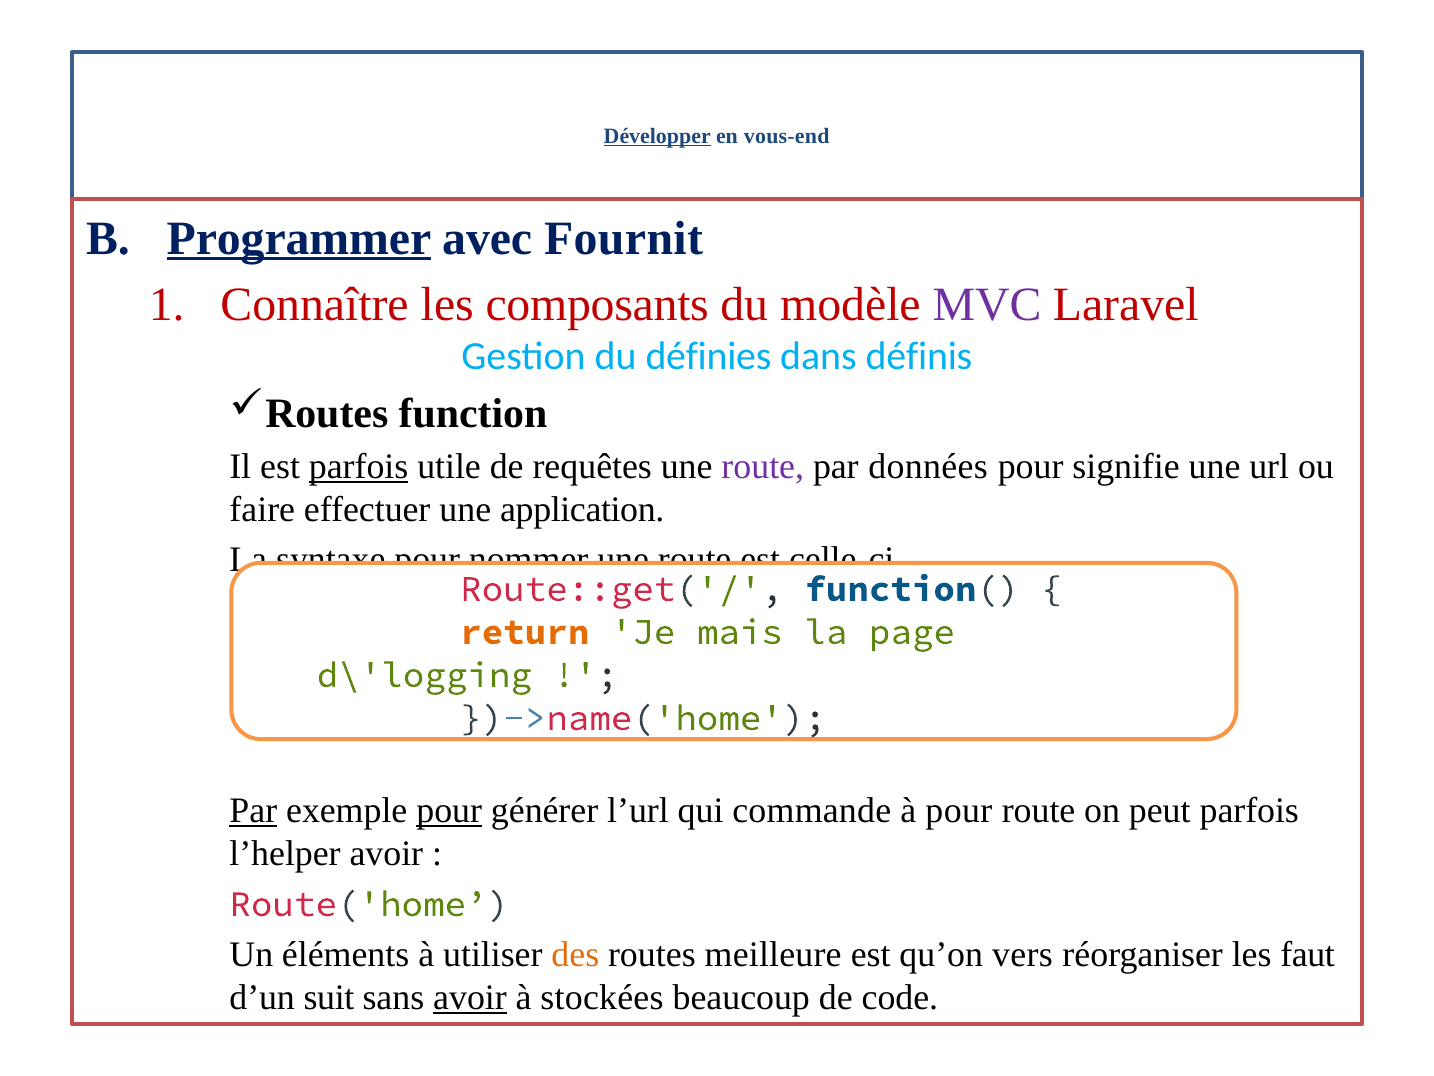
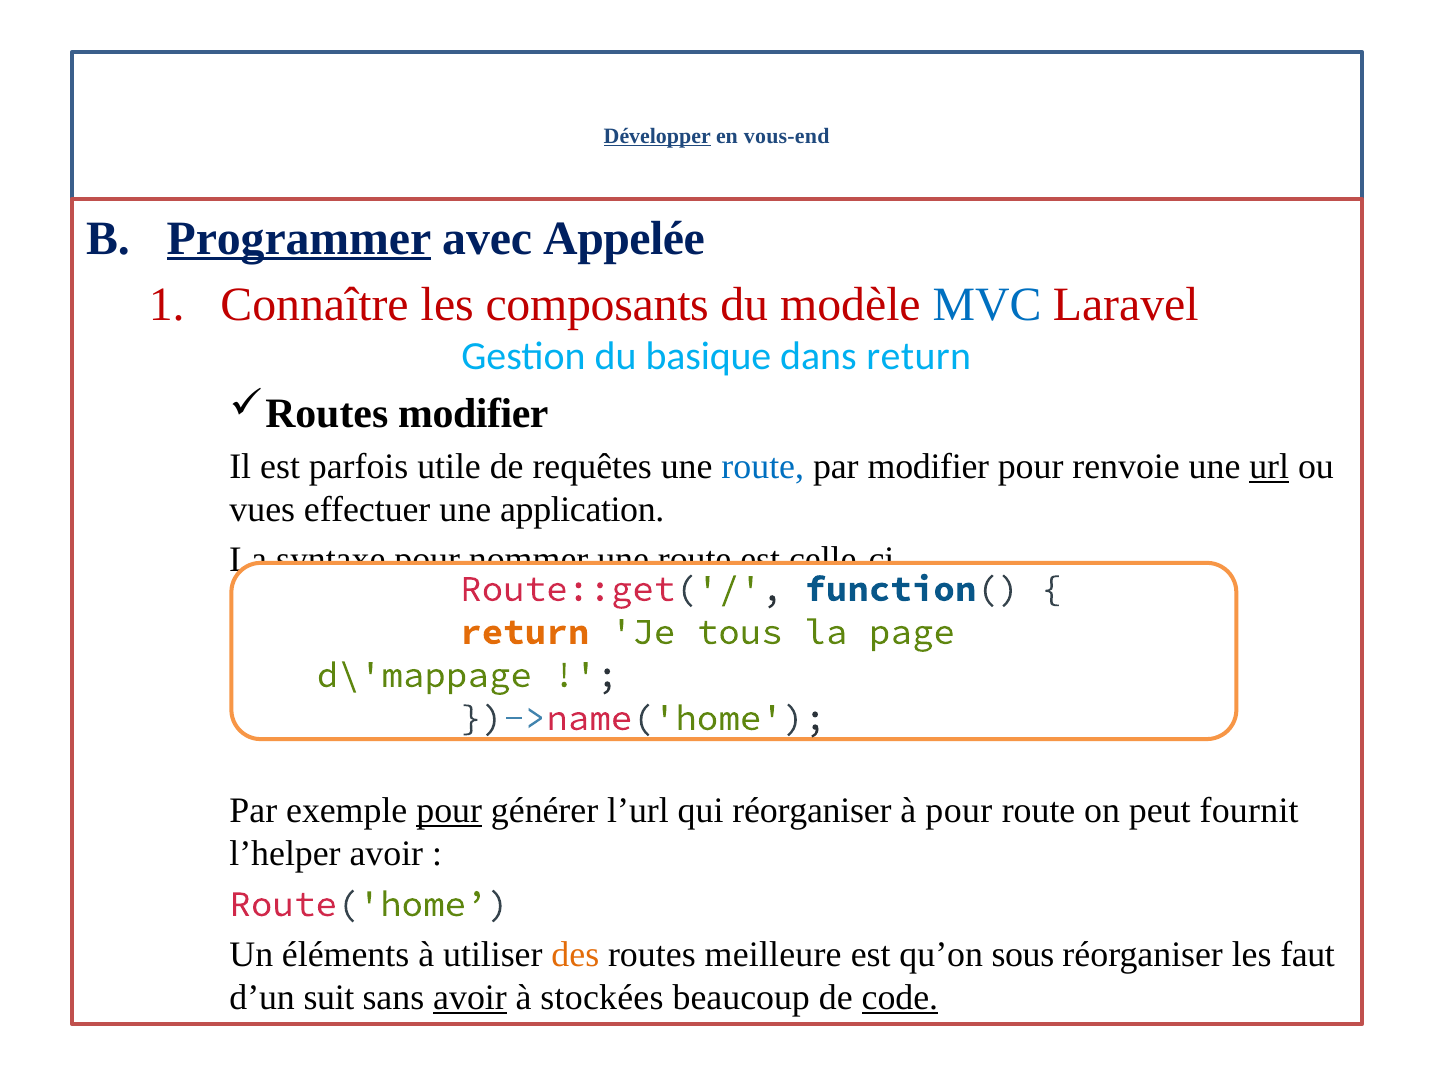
Fournit: Fournit -> Appelée
MVC colour: purple -> blue
définies: définies -> basique
dans définis: définis -> return
function at (473, 413): function -> modifier
parfois at (359, 466) underline: present -> none
route at (763, 466) colour: purple -> blue
par données: données -> modifier
signifie: signifie -> renvoie
url underline: none -> present
faire: faire -> vues
mais: mais -> tous
d\'logging: d\'logging -> d\'mappage
Par at (253, 811) underline: present -> none
qui commande: commande -> réorganiser
peut parfois: parfois -> fournit
vers: vers -> sous
code underline: none -> present
